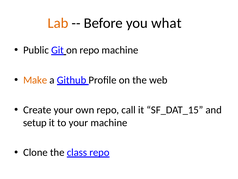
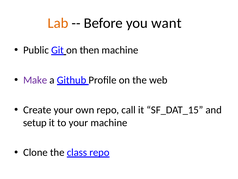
what: what -> want
on repo: repo -> then
Make colour: orange -> purple
